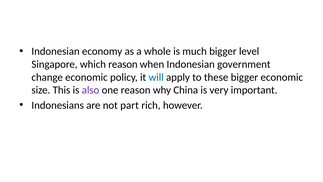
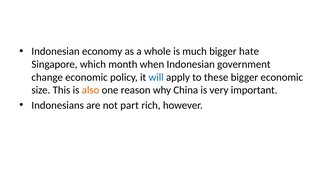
level: level -> hate
which reason: reason -> month
also colour: purple -> orange
